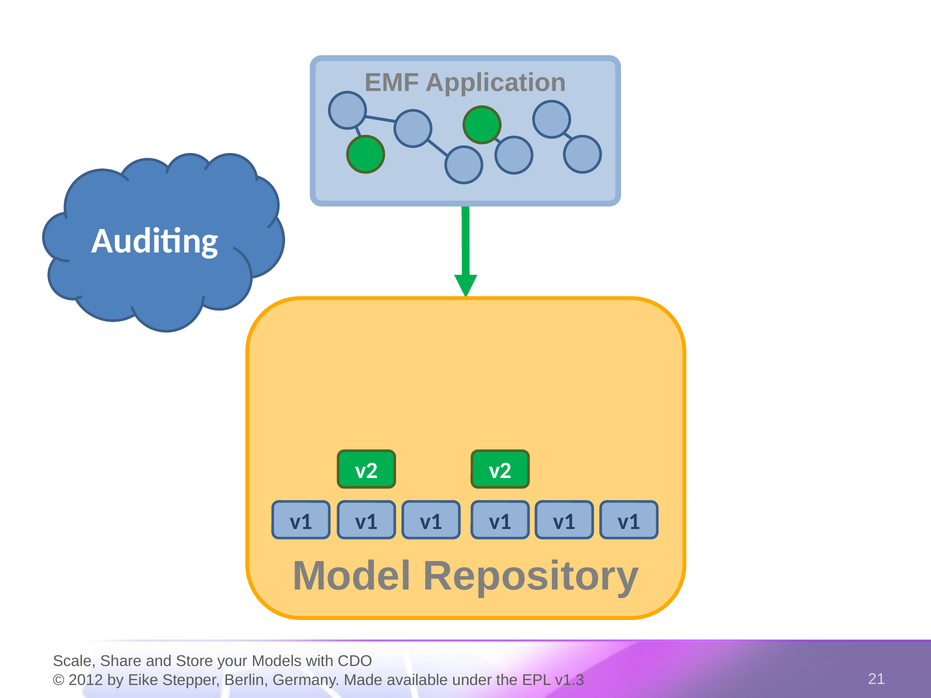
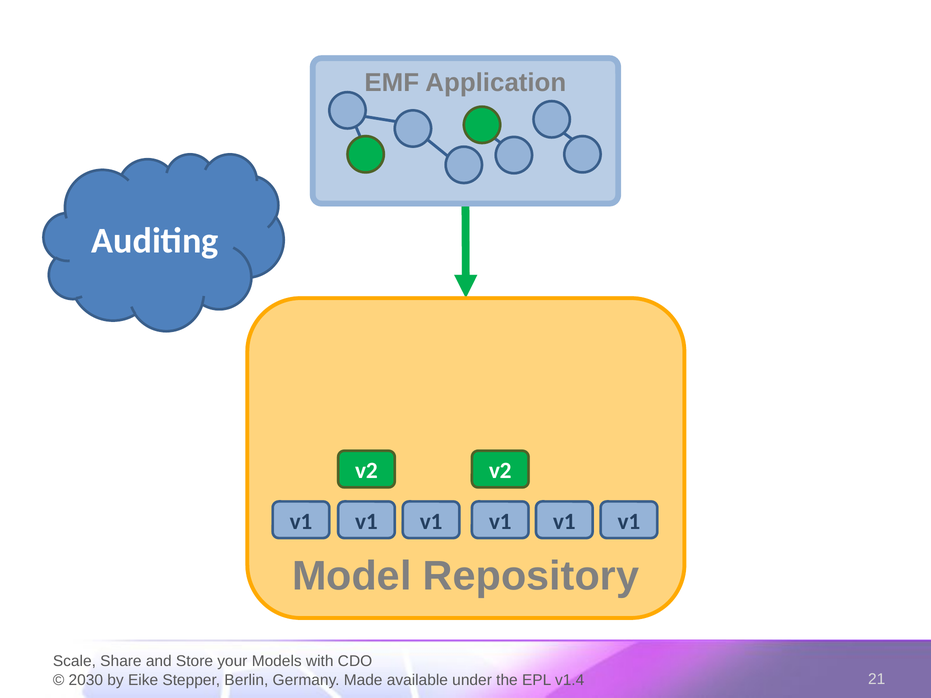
2012: 2012 -> 2030
v1.3: v1.3 -> v1.4
